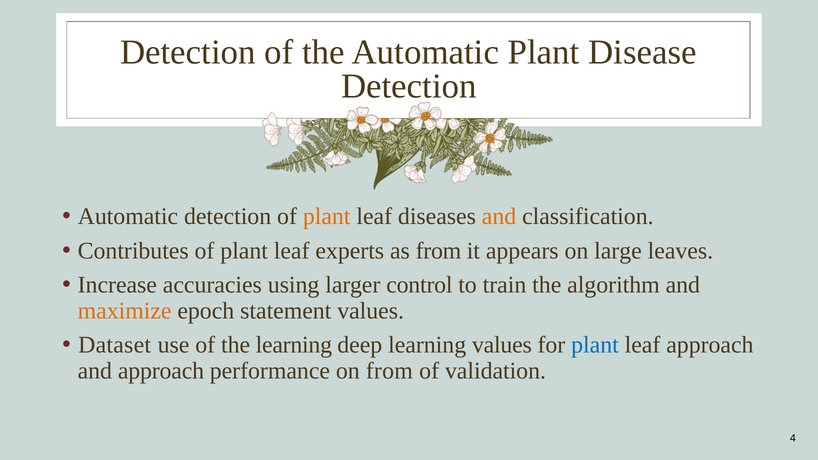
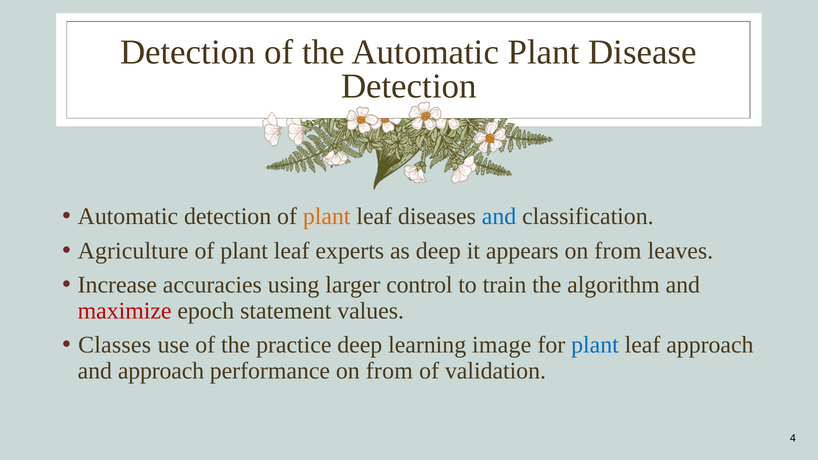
and at (499, 216) colour: orange -> blue
Contributes: Contributes -> Agriculture
as from: from -> deep
appears on large: large -> from
maximize colour: orange -> red
Dataset: Dataset -> Classes
the learning: learning -> practice
learning values: values -> image
